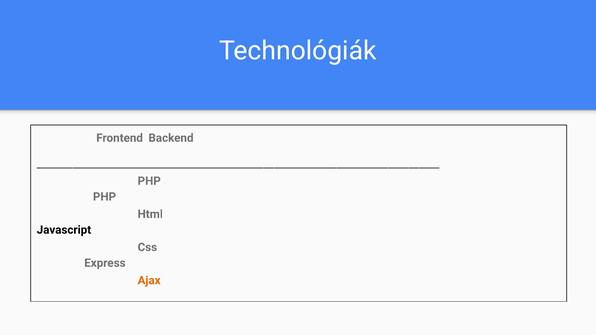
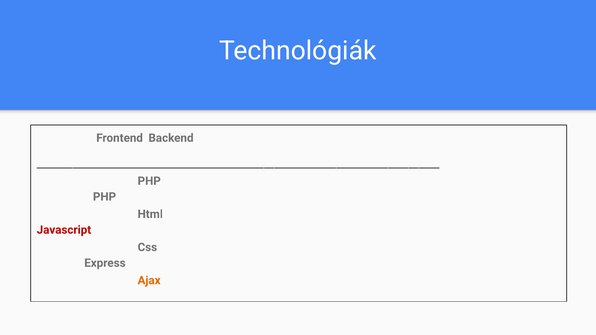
Javascript colour: black -> red
